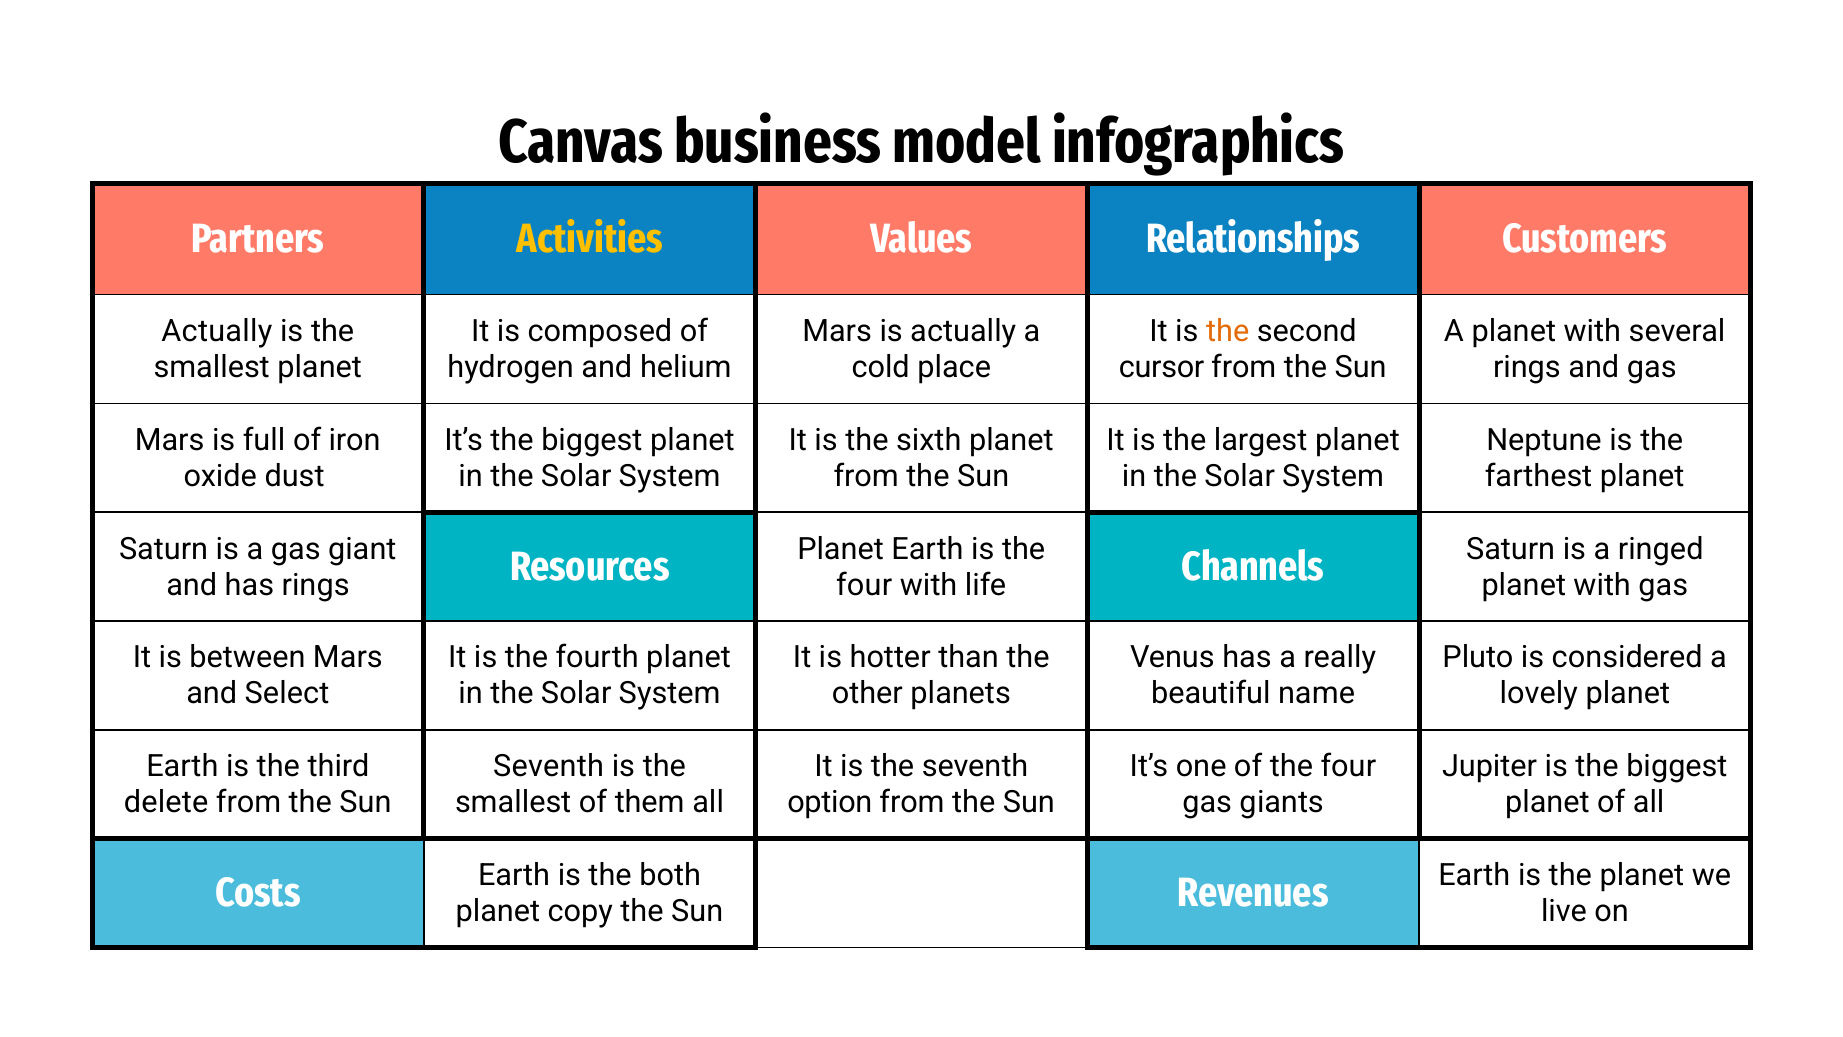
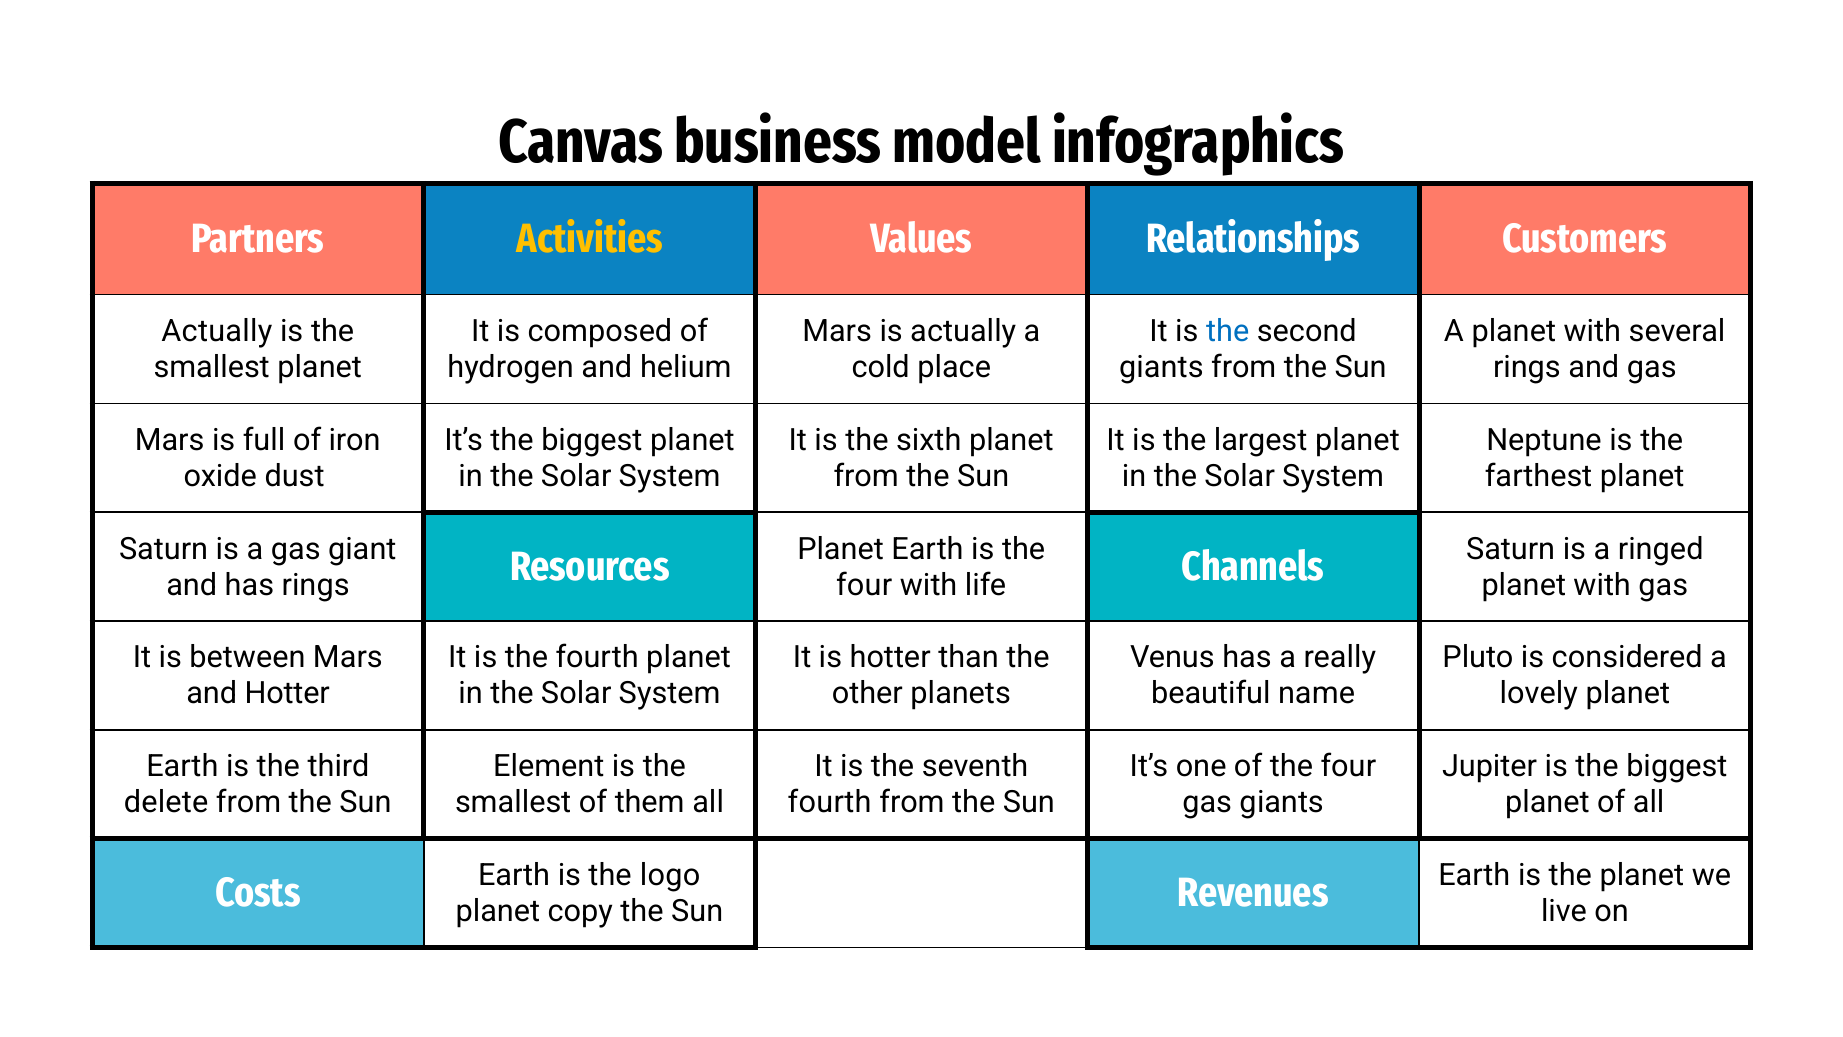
the at (1228, 331) colour: orange -> blue
cursor at (1162, 367): cursor -> giants
and Select: Select -> Hotter
Seventh at (549, 766): Seventh -> Element
option at (830, 802): option -> fourth
both: both -> logo
